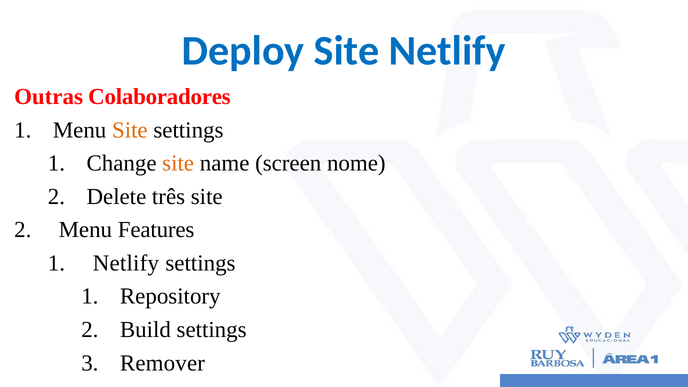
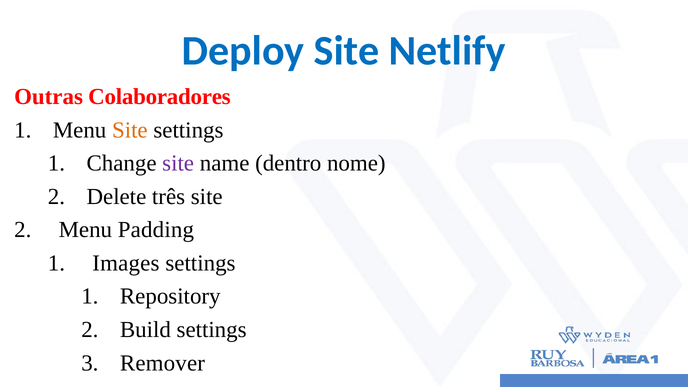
site at (178, 163) colour: orange -> purple
screen: screen -> dentro
Features: Features -> Padding
Netlify at (126, 263): Netlify -> Images
